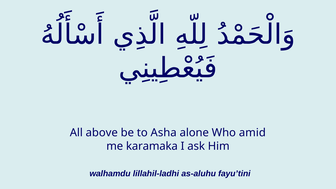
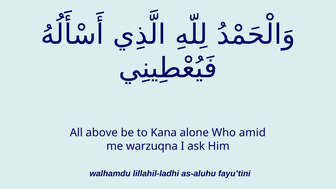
Asha: Asha -> Kana
karamaka: karamaka -> warzuqna
